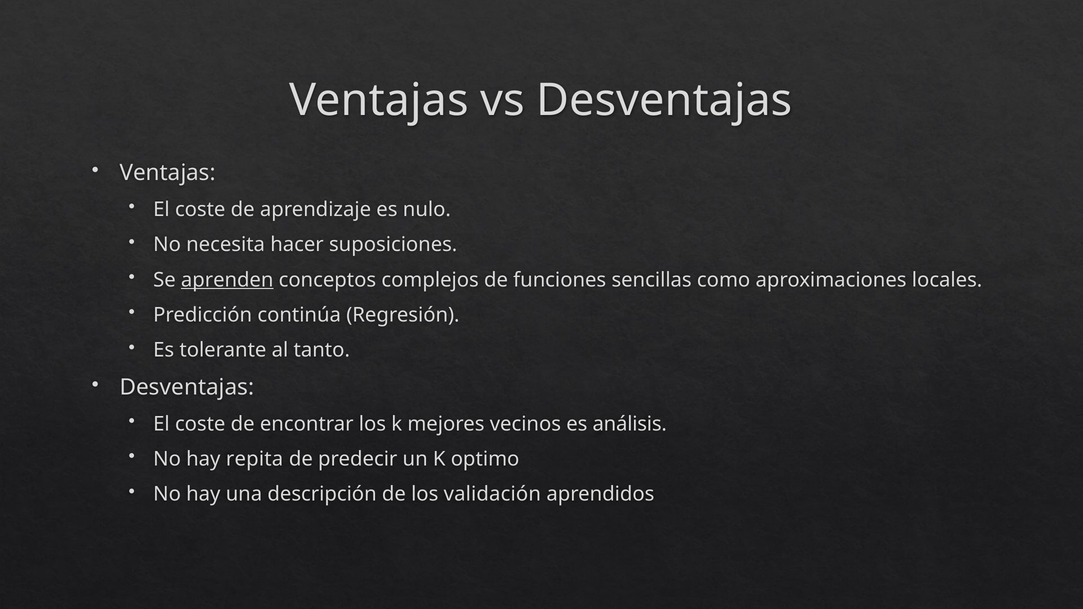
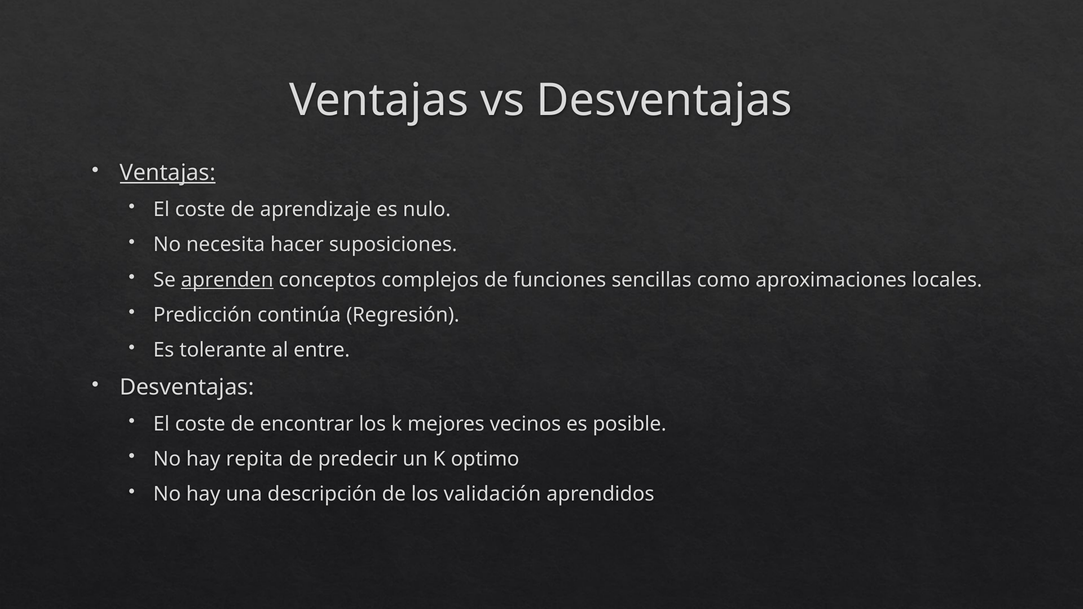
Ventajas at (168, 173) underline: none -> present
tanto: tanto -> entre
análisis: análisis -> posible
